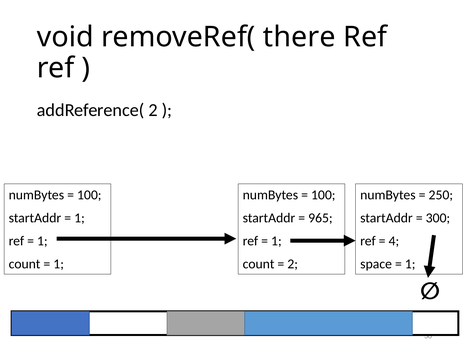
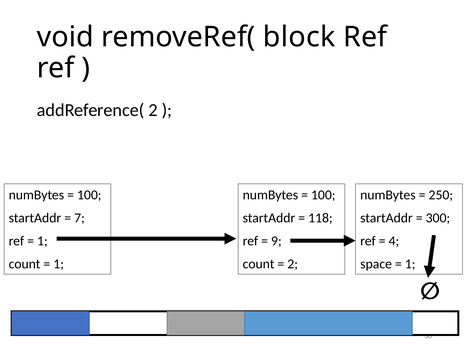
there: there -> block
1 at (79, 218): 1 -> 7
965: 965 -> 118
1 at (276, 241): 1 -> 9
